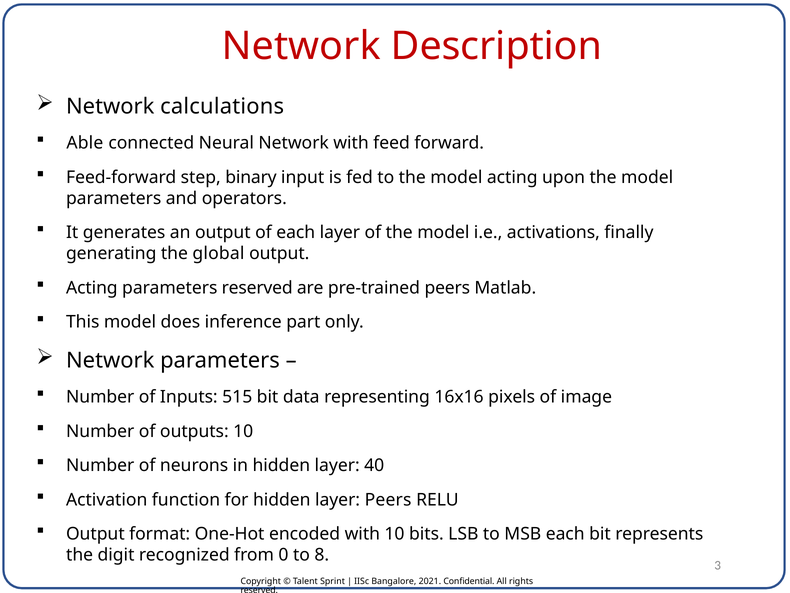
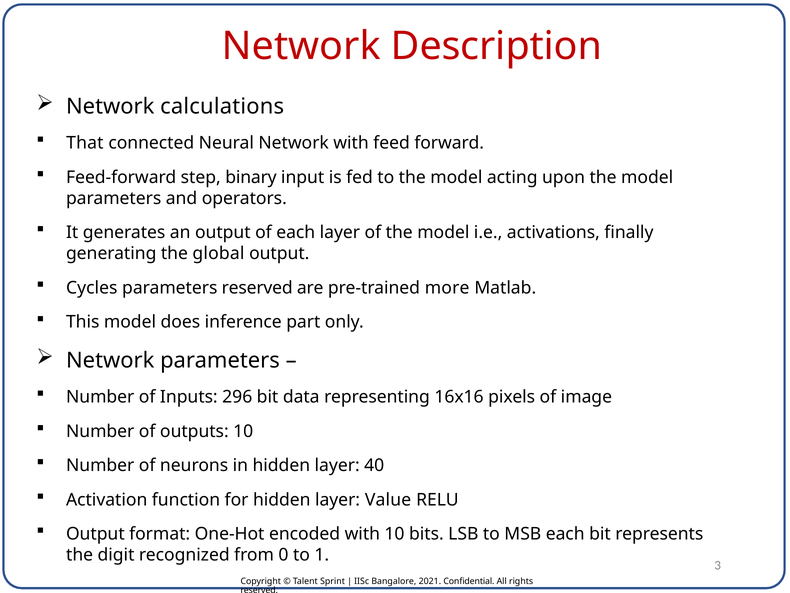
Able: Able -> That
Acting at (92, 288): Acting -> Cycles
pre-trained peers: peers -> more
515: 515 -> 296
layer Peers: Peers -> Value
8: 8 -> 1
